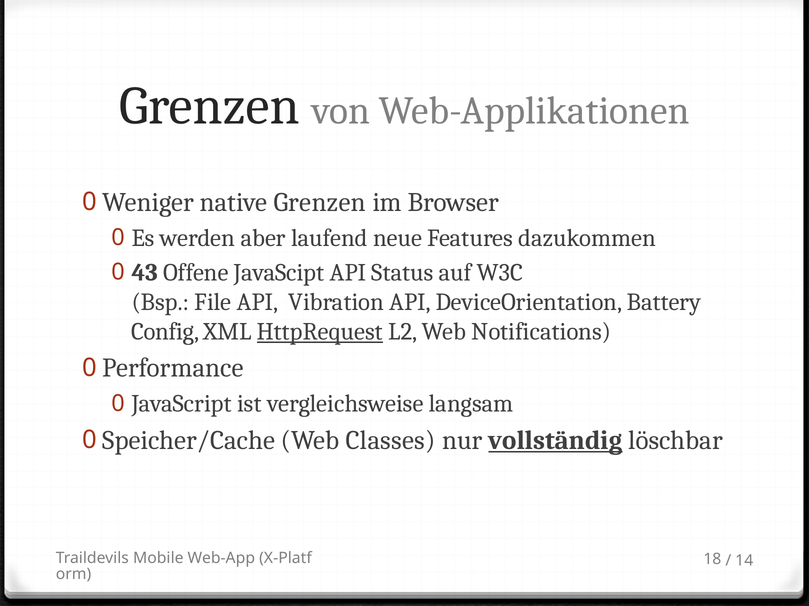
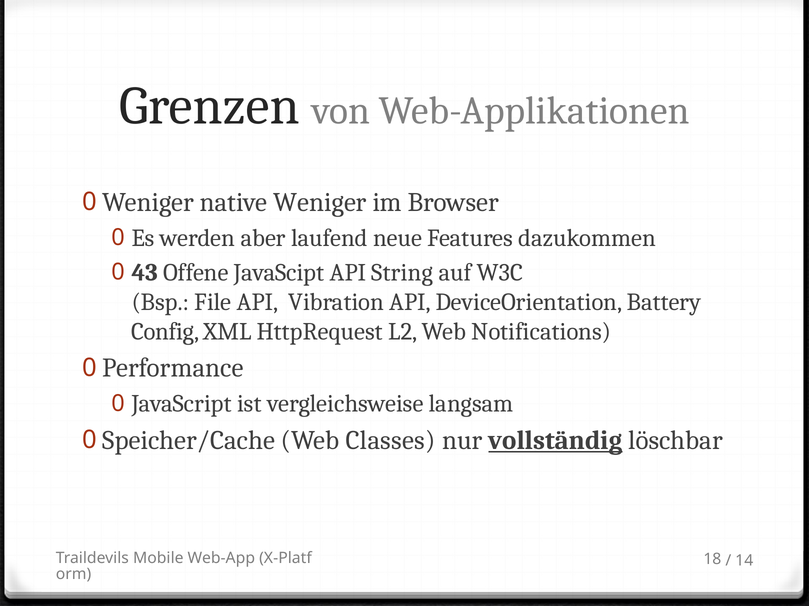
native Grenzen: Grenzen -> Weniger
Status: Status -> String
HttpRequest underline: present -> none
